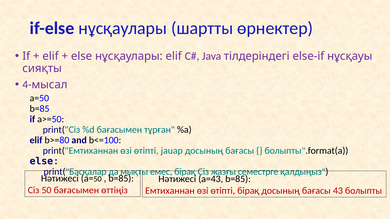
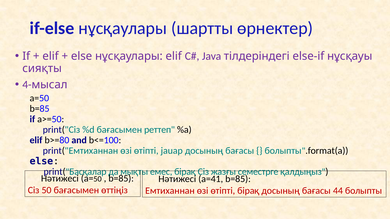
тұрған: тұрған -> реттеп
a=43: a=43 -> a=41
43: 43 -> 44
